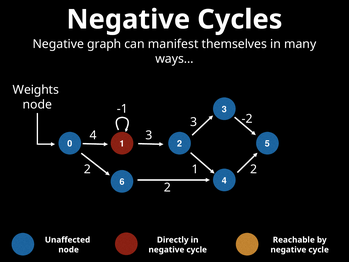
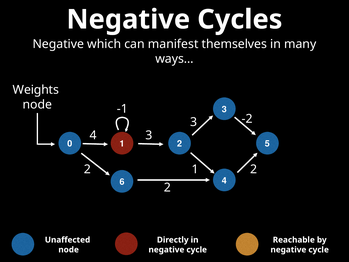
graph: graph -> which
